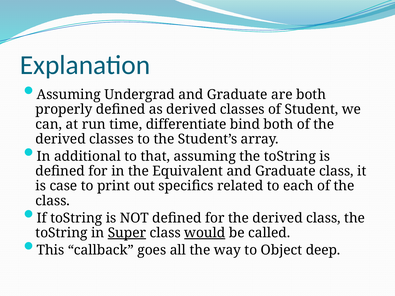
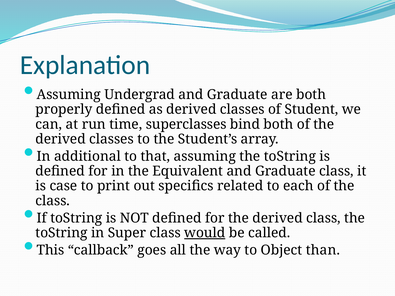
differentiate: differentiate -> superclasses
Super underline: present -> none
deep: deep -> than
